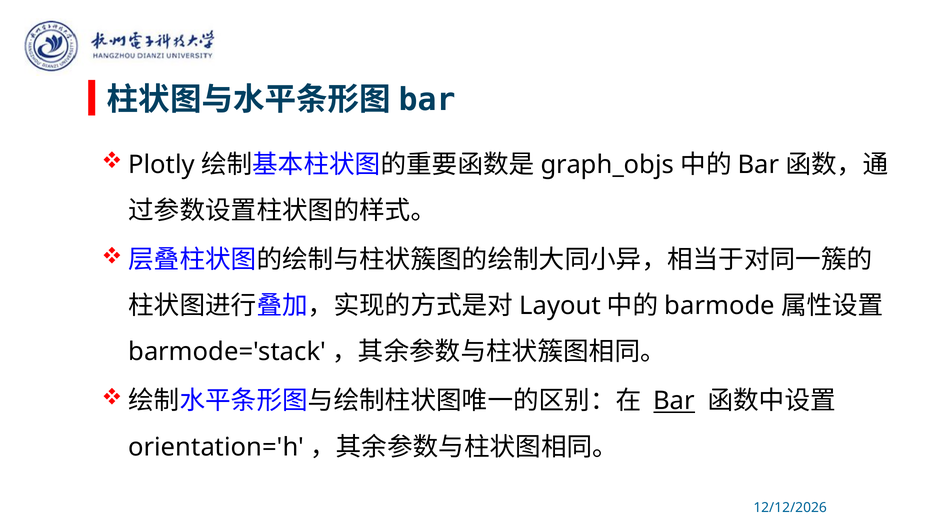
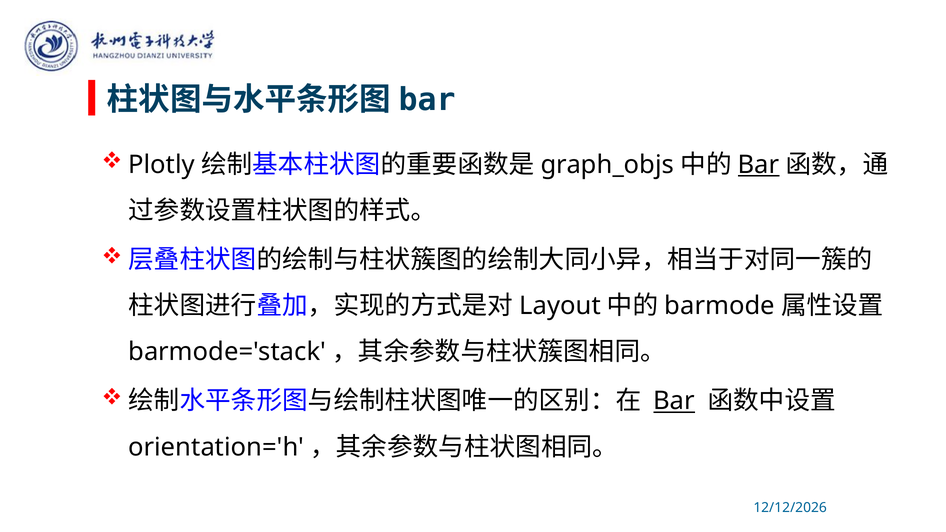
Bar at (759, 165) underline: none -> present
